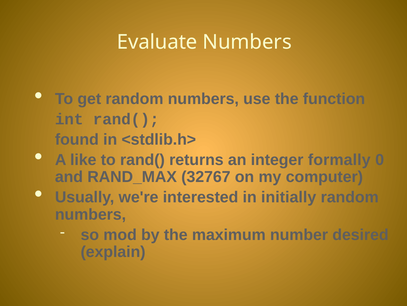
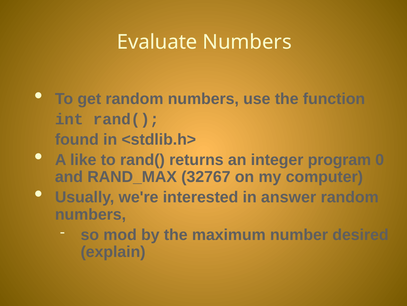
formally: formally -> program
initially: initially -> answer
